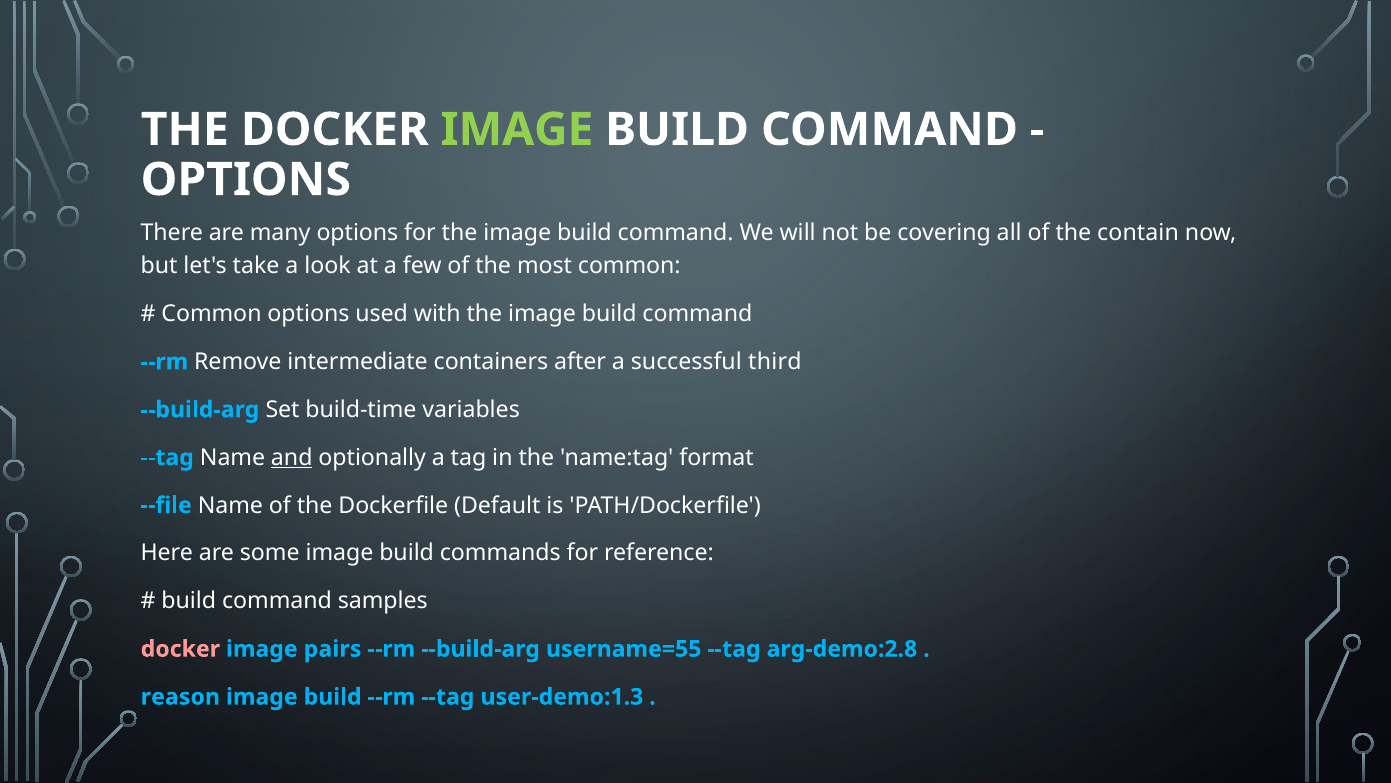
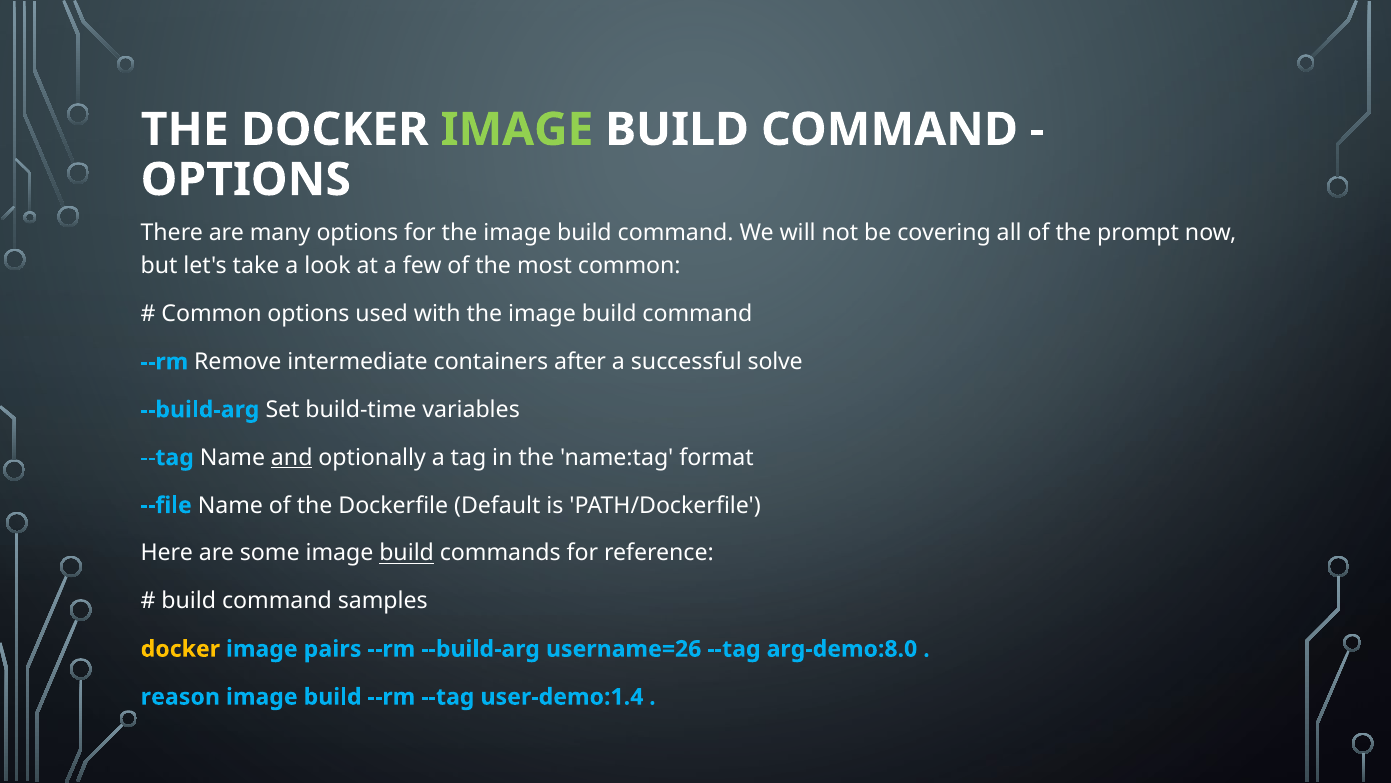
contain: contain -> prompt
third: third -> solve
build at (407, 553) underline: none -> present
docker at (180, 649) colour: pink -> yellow
username=55: username=55 -> username=26
arg-demo:2.8: arg-demo:2.8 -> arg-demo:8.0
user-demo:1.3: user-demo:1.3 -> user-demo:1.4
